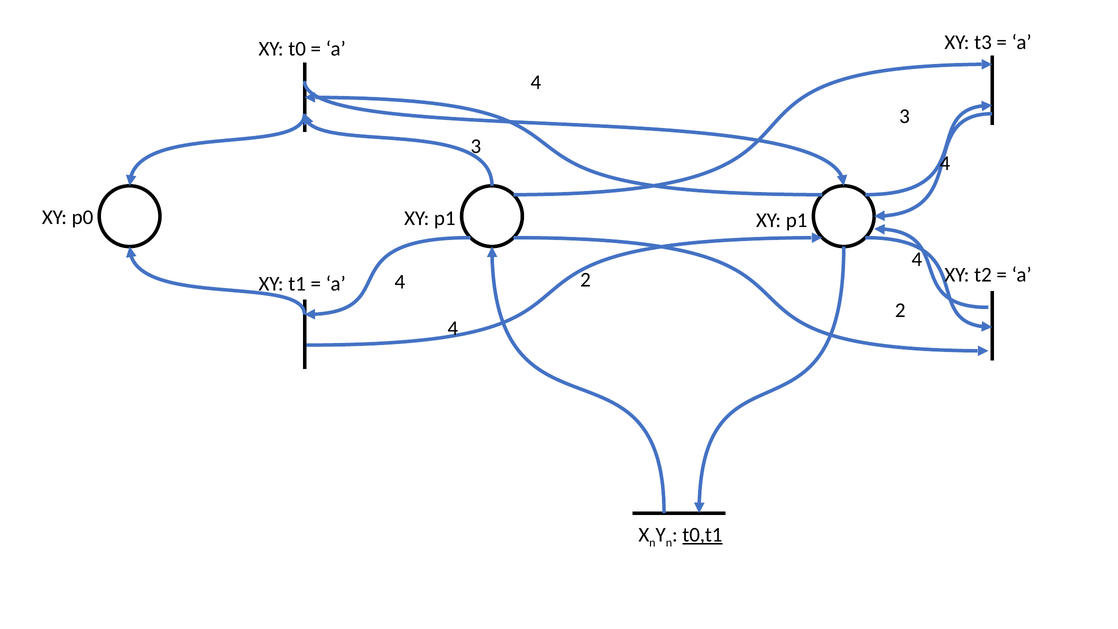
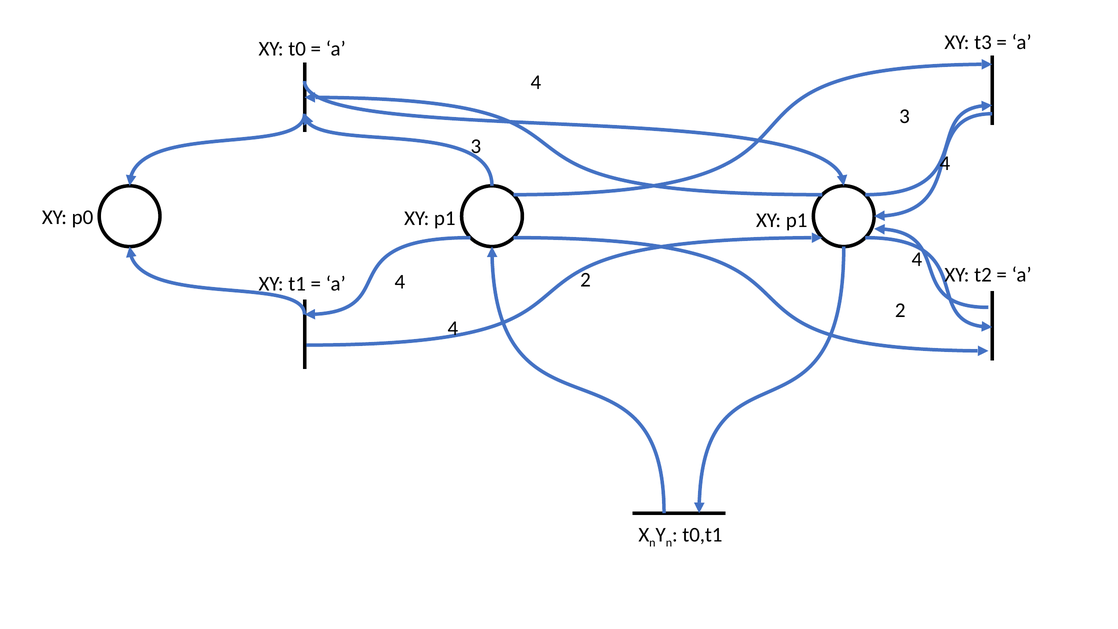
t0,t1 underline: present -> none
